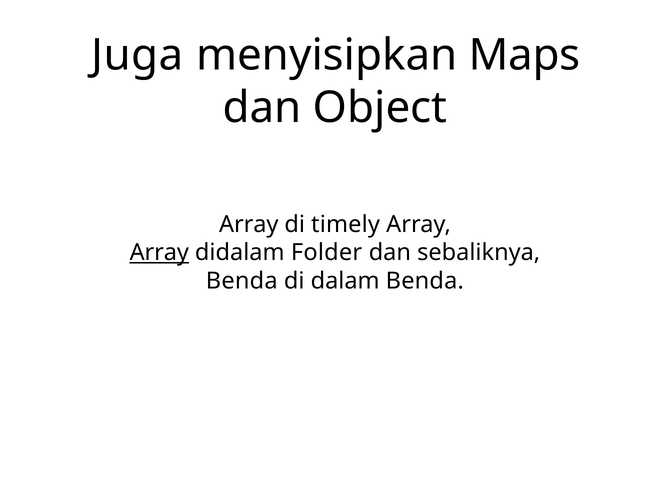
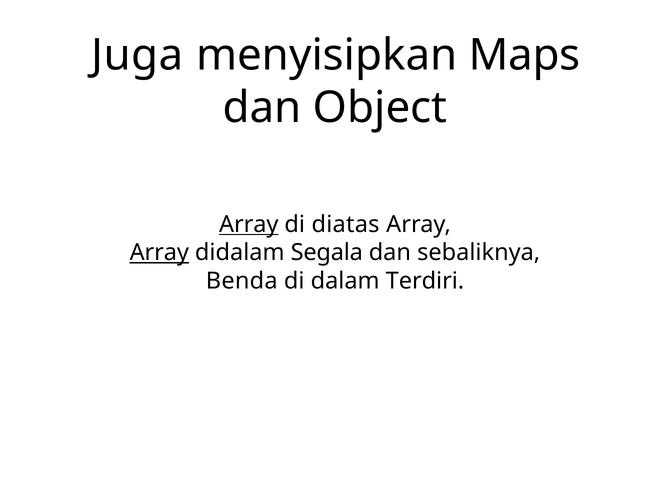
Array at (249, 225) underline: none -> present
timely: timely -> diatas
Folder: Folder -> Segala
dalam Benda: Benda -> Terdiri
